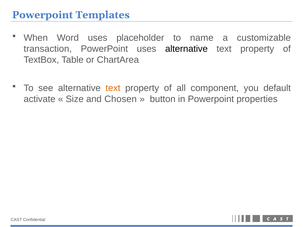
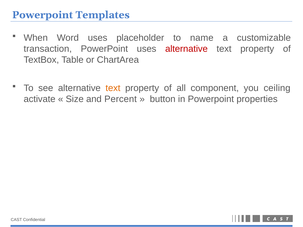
alternative at (186, 49) colour: black -> red
default: default -> ceiling
Chosen: Chosen -> Percent
